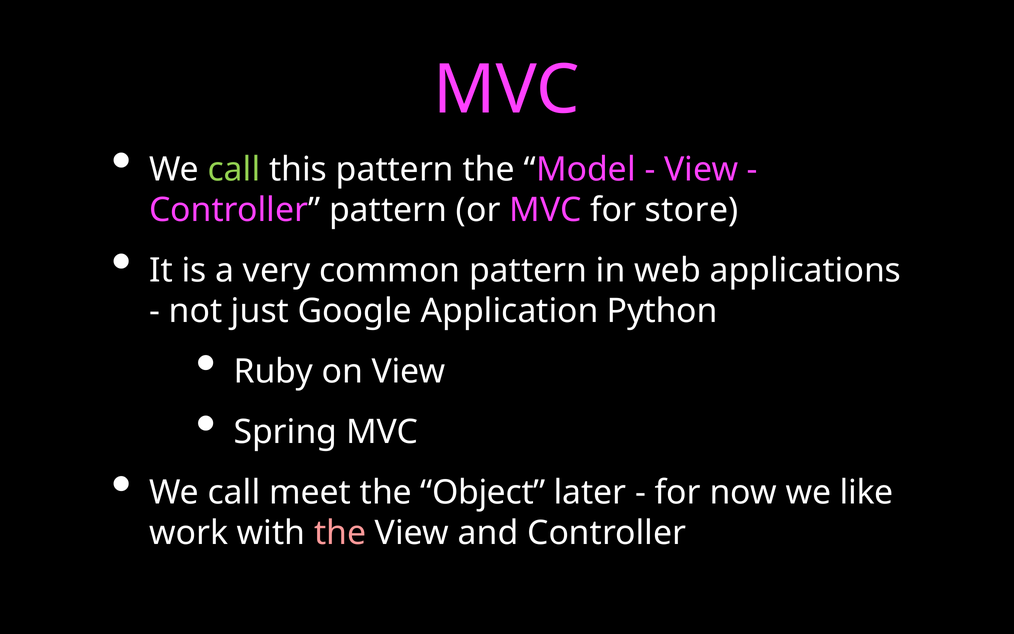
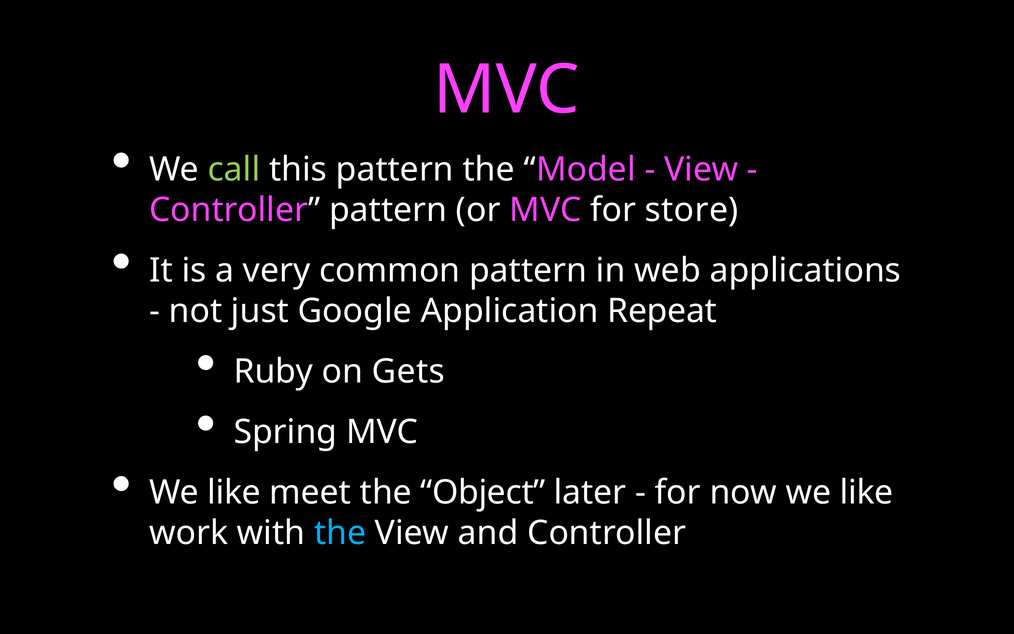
Python: Python -> Repeat
on View: View -> Gets
call at (234, 492): call -> like
the at (340, 533) colour: pink -> light blue
